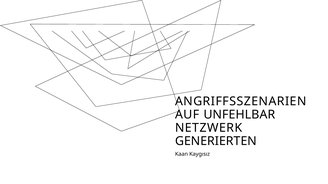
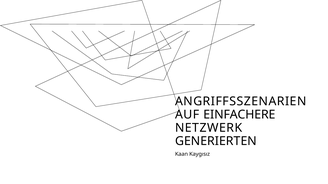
UNFEHLBAR: UNFEHLBAR -> EINFACHERE
